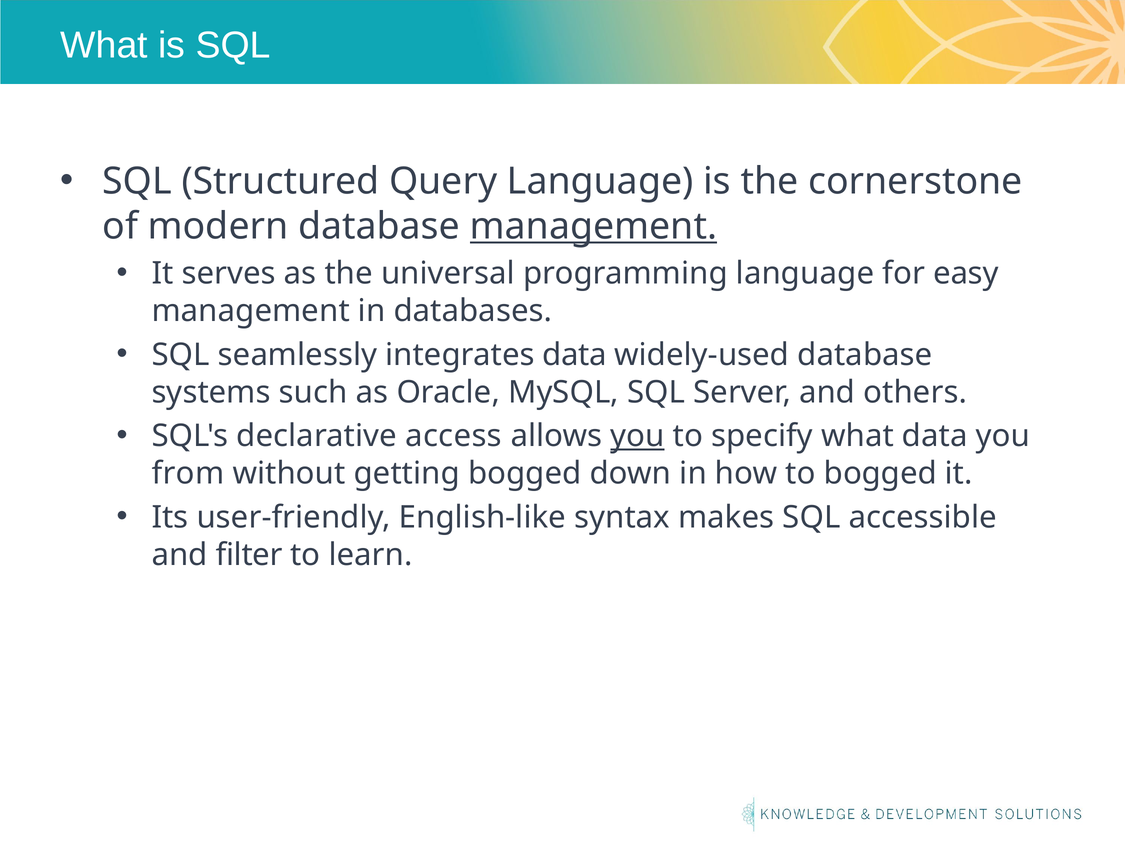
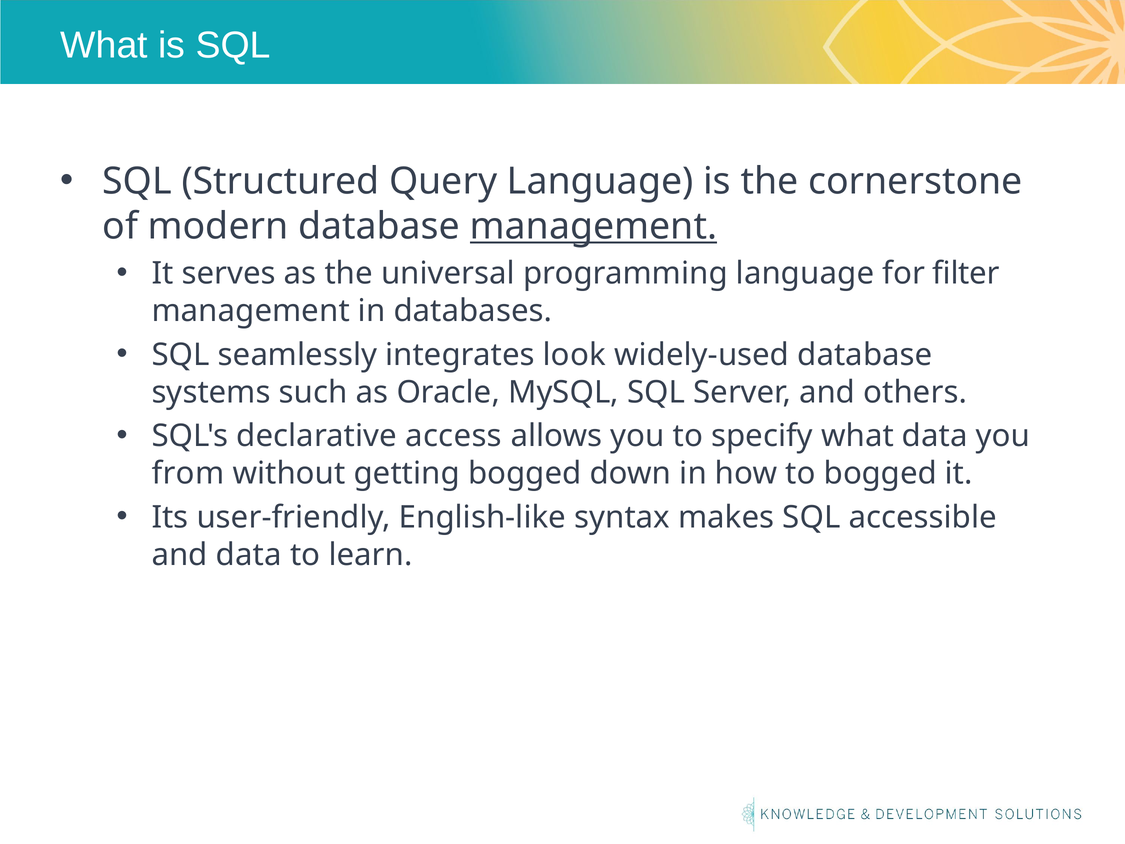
easy: easy -> filter
integrates data: data -> look
you at (638, 436) underline: present -> none
and filter: filter -> data
